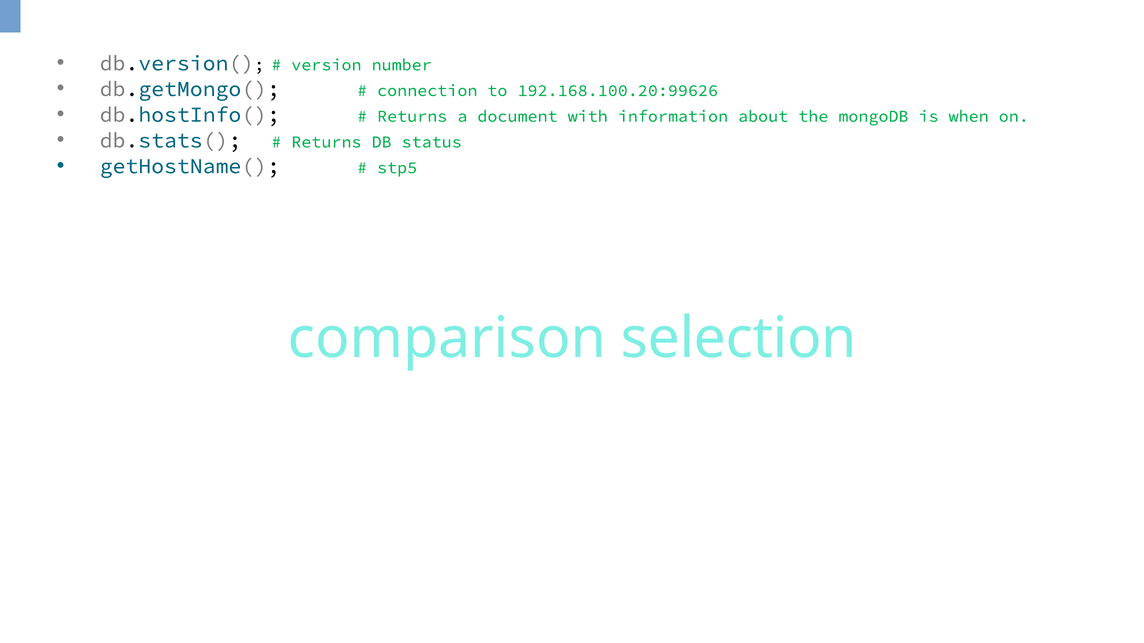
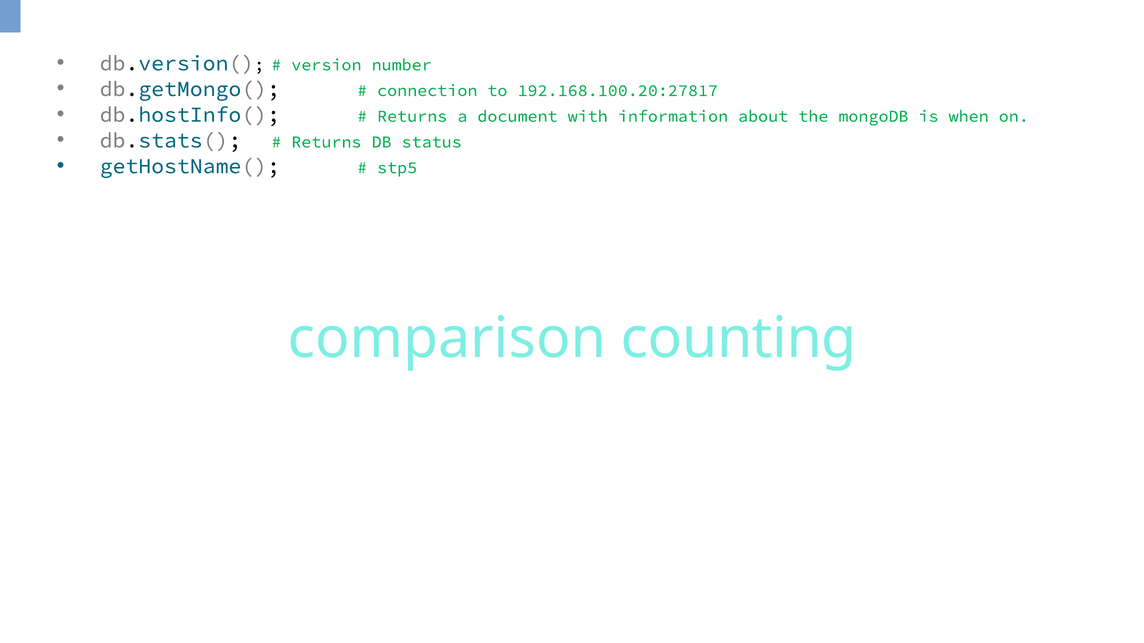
192.168.100.20:99626: 192.168.100.20:99626 -> 192.168.100.20:27817
selection: selection -> counting
